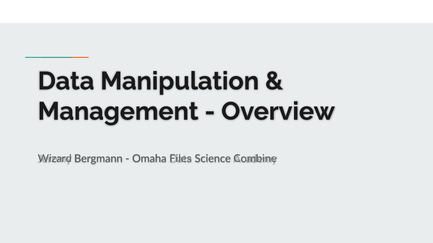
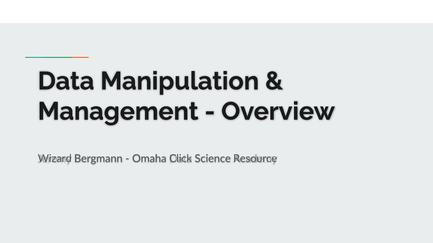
Files: Files -> Click
Combine: Combine -> Resource
